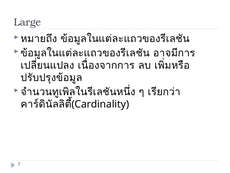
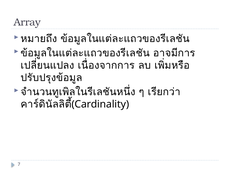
Large: Large -> Array
